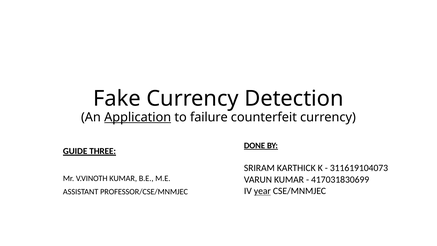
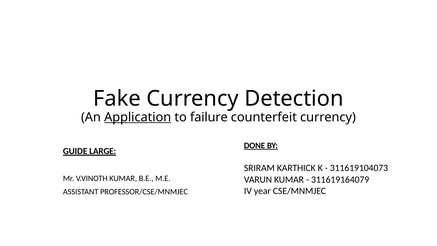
THREE: THREE -> LARGE
417031830699: 417031830699 -> 311619164079
year underline: present -> none
